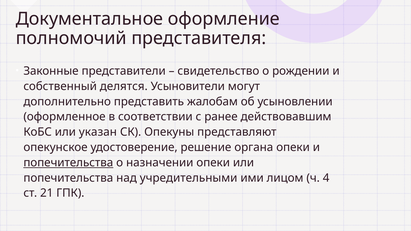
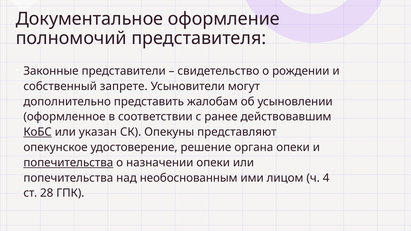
делятся: делятся -> запрете
КоБС underline: none -> present
учредительными: учредительными -> необоснованным
21: 21 -> 28
